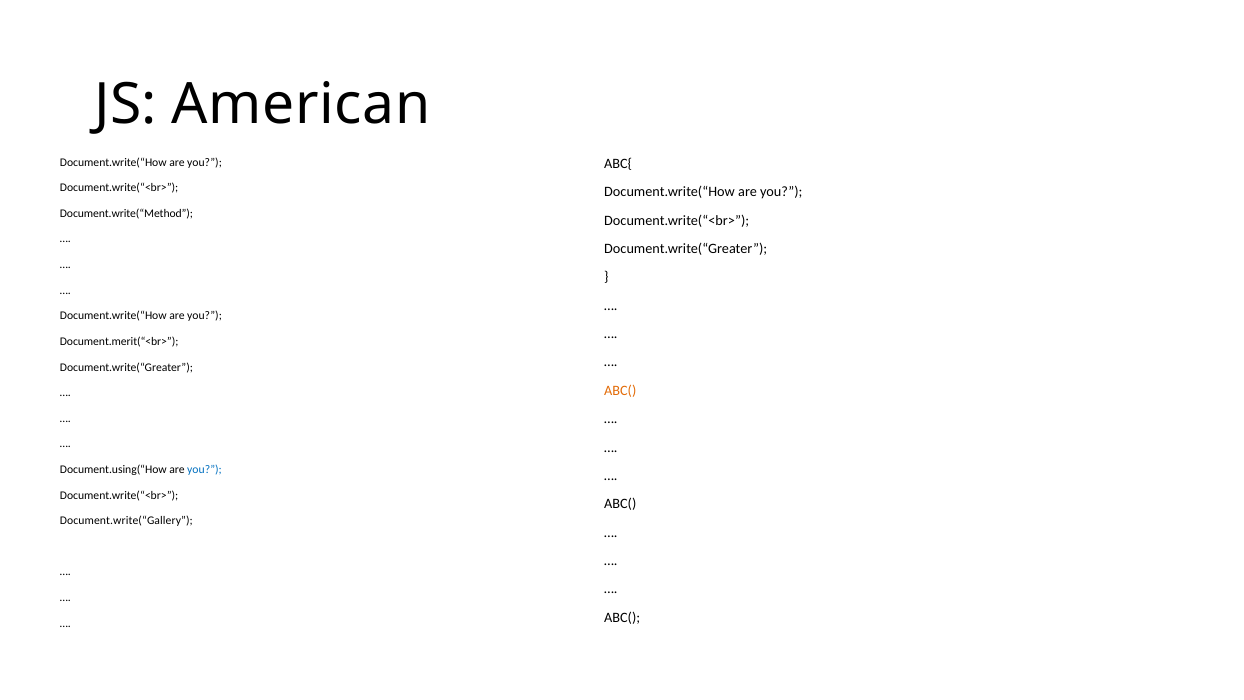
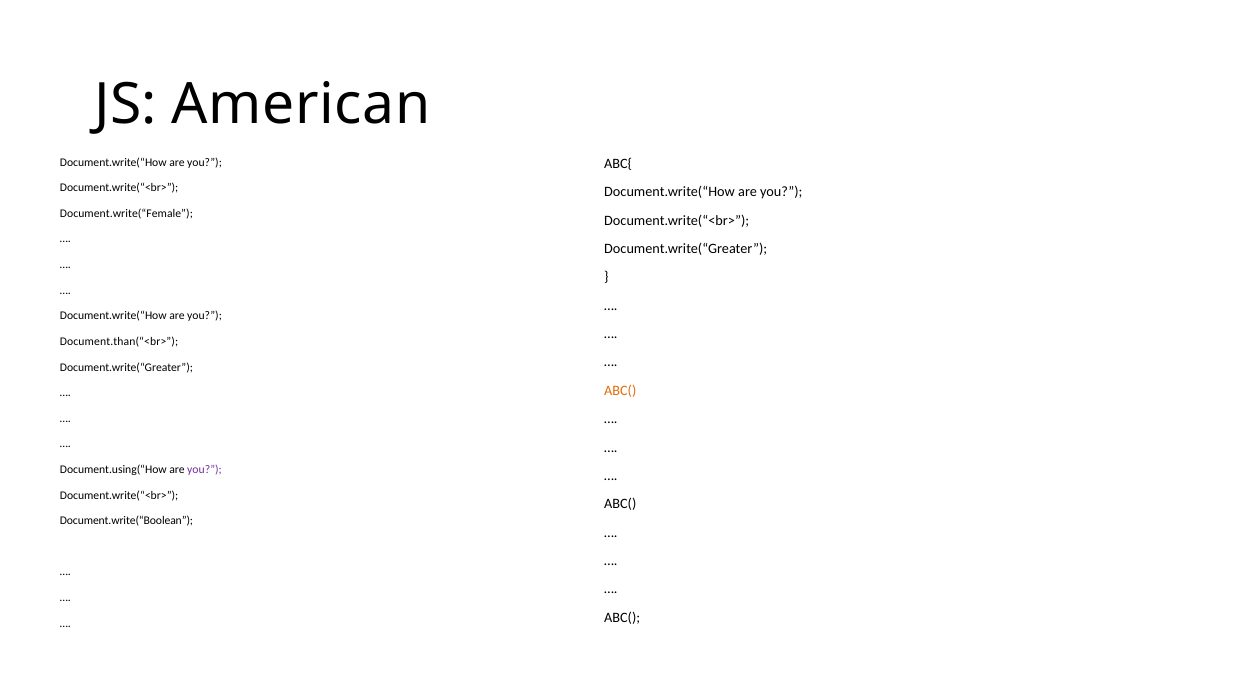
Document.write(“Method: Document.write(“Method -> Document.write(“Female
Document.merit(“<br>: Document.merit(“<br> -> Document.than(“<br>
you at (205, 469) colour: blue -> purple
Document.write(“Gallery: Document.write(“Gallery -> Document.write(“Boolean
